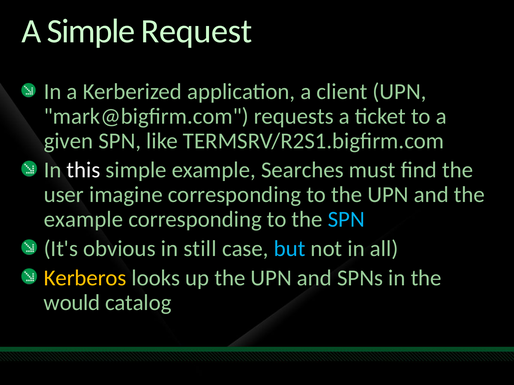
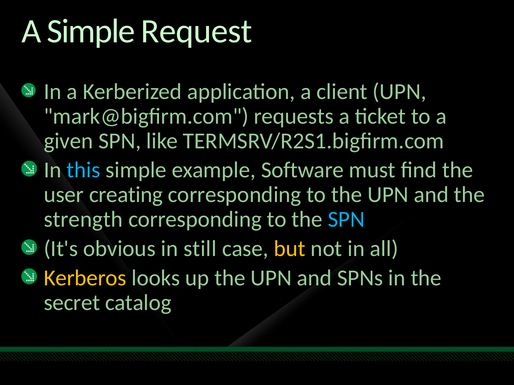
this colour: white -> light blue
Searches: Searches -> Software
imagine: imagine -> creating
example at (83, 220): example -> strength
but colour: light blue -> yellow
would: would -> secret
